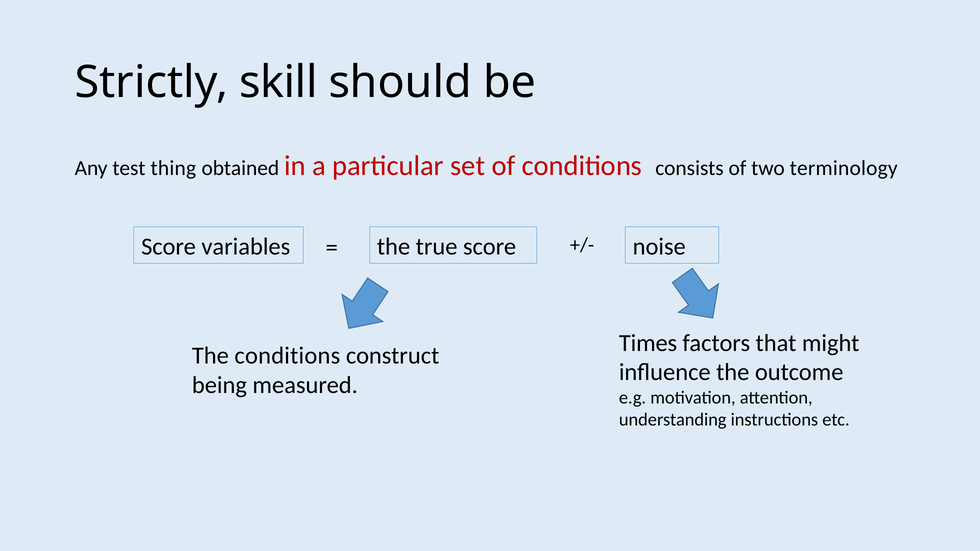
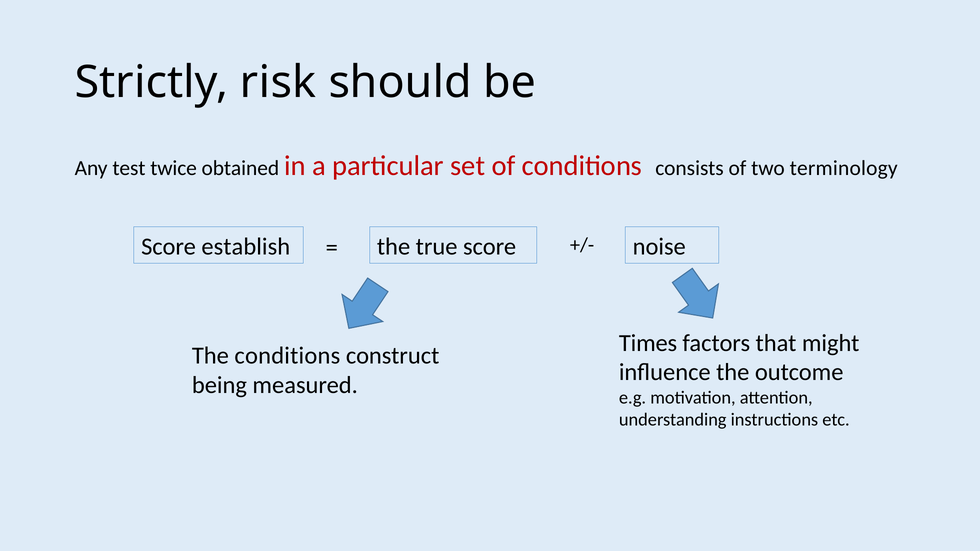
skill: skill -> risk
thing: thing -> twice
variables: variables -> establish
